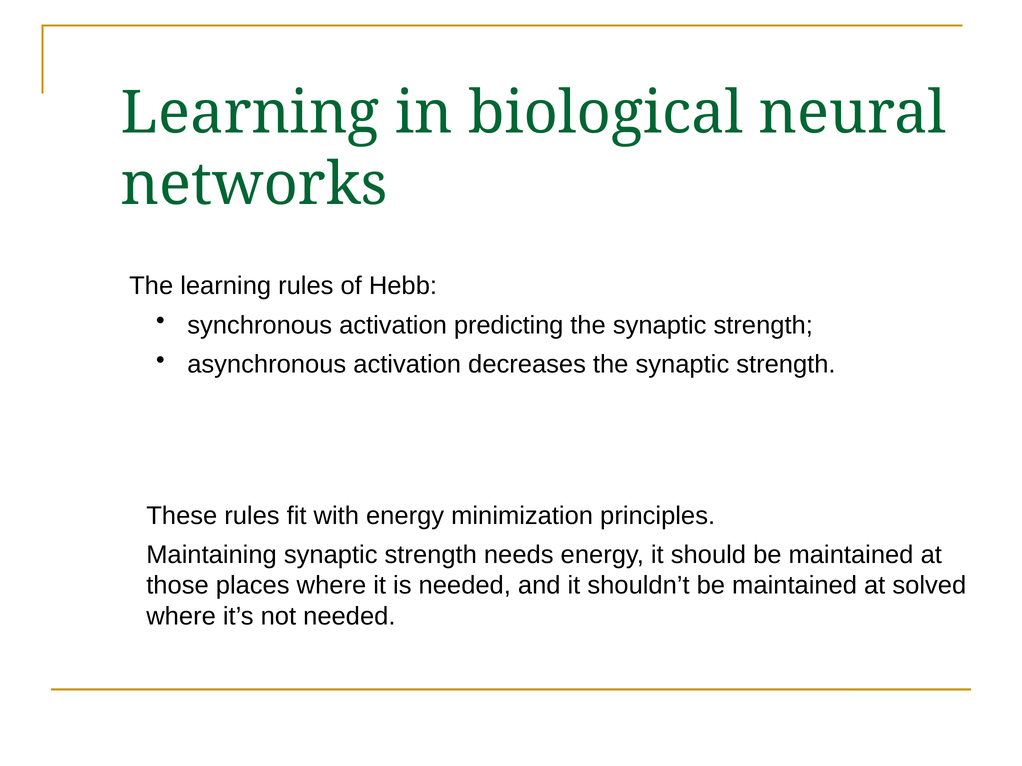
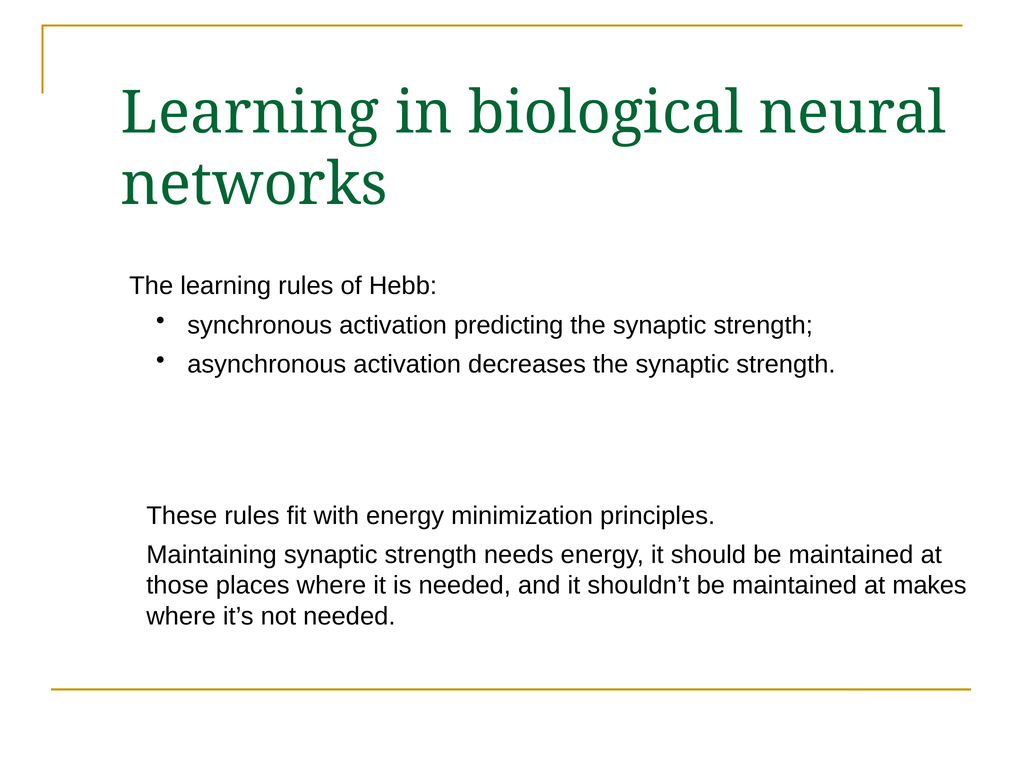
solved: solved -> makes
